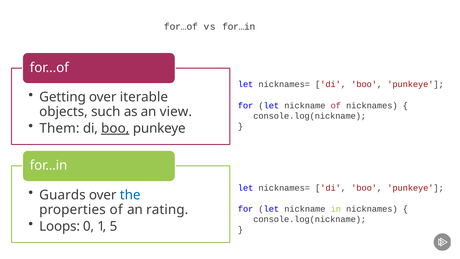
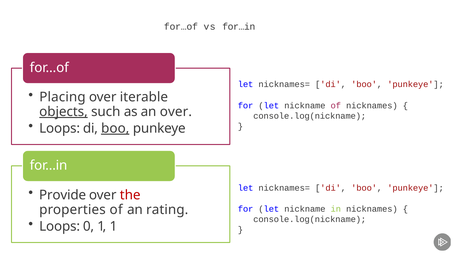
Getting: Getting -> Placing
objects underline: none -> present
an view: view -> over
Them at (59, 128): Them -> Loops
Guards: Guards -> Provide
the colour: blue -> red
1 5: 5 -> 1
